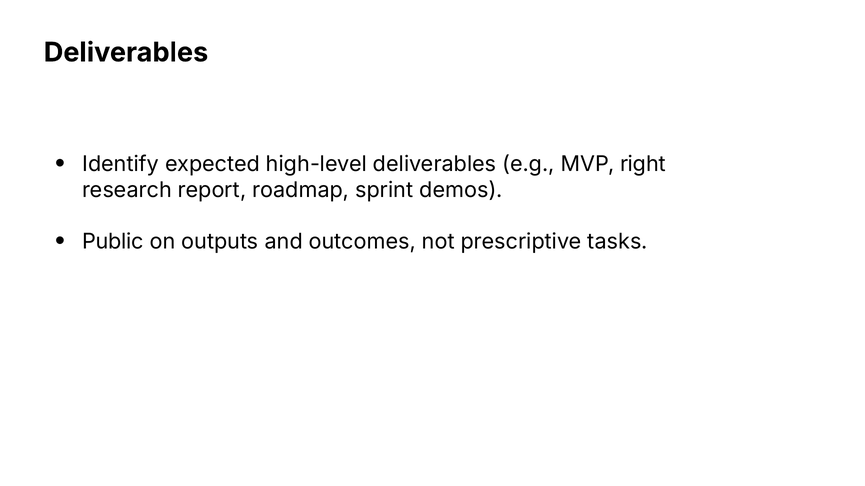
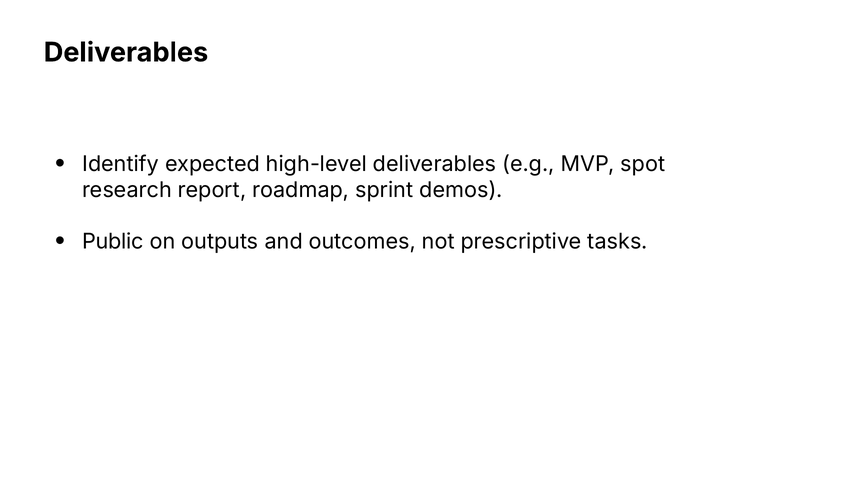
right: right -> spot
